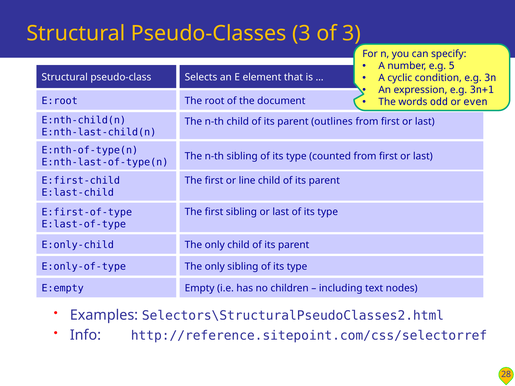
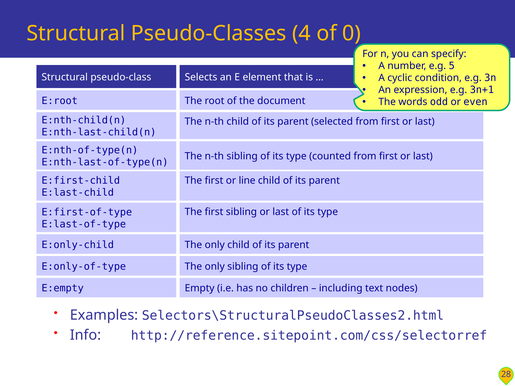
Pseudo-Classes 3: 3 -> 4
of 3: 3 -> 0
outlines: outlines -> selected
